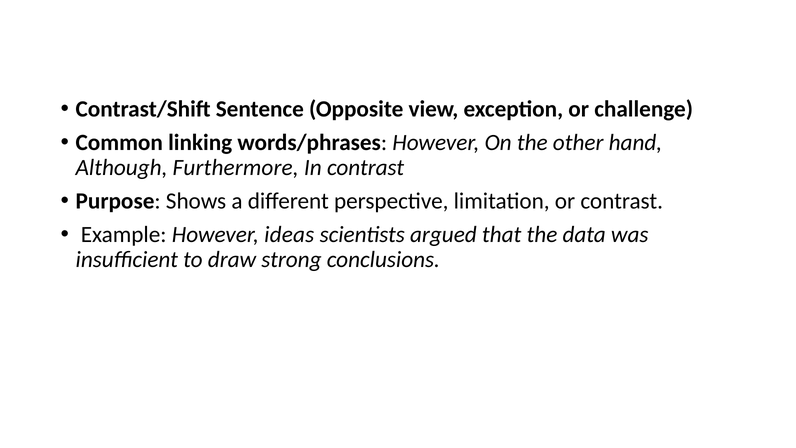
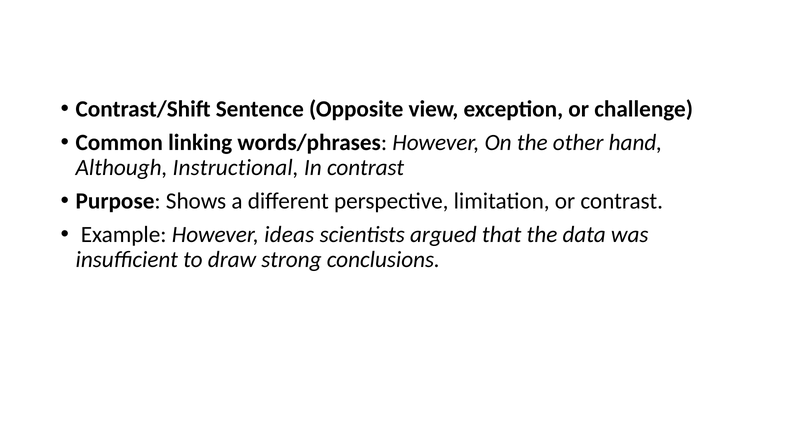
Furthermore: Furthermore -> Instructional
